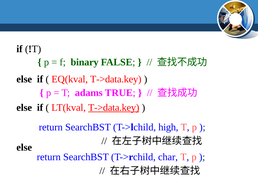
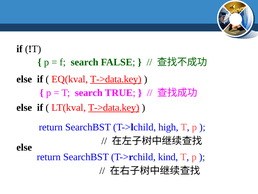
f binary: binary -> search
T->data.key at (116, 79) underline: none -> present
T adams: adams -> search
char: char -> kind
